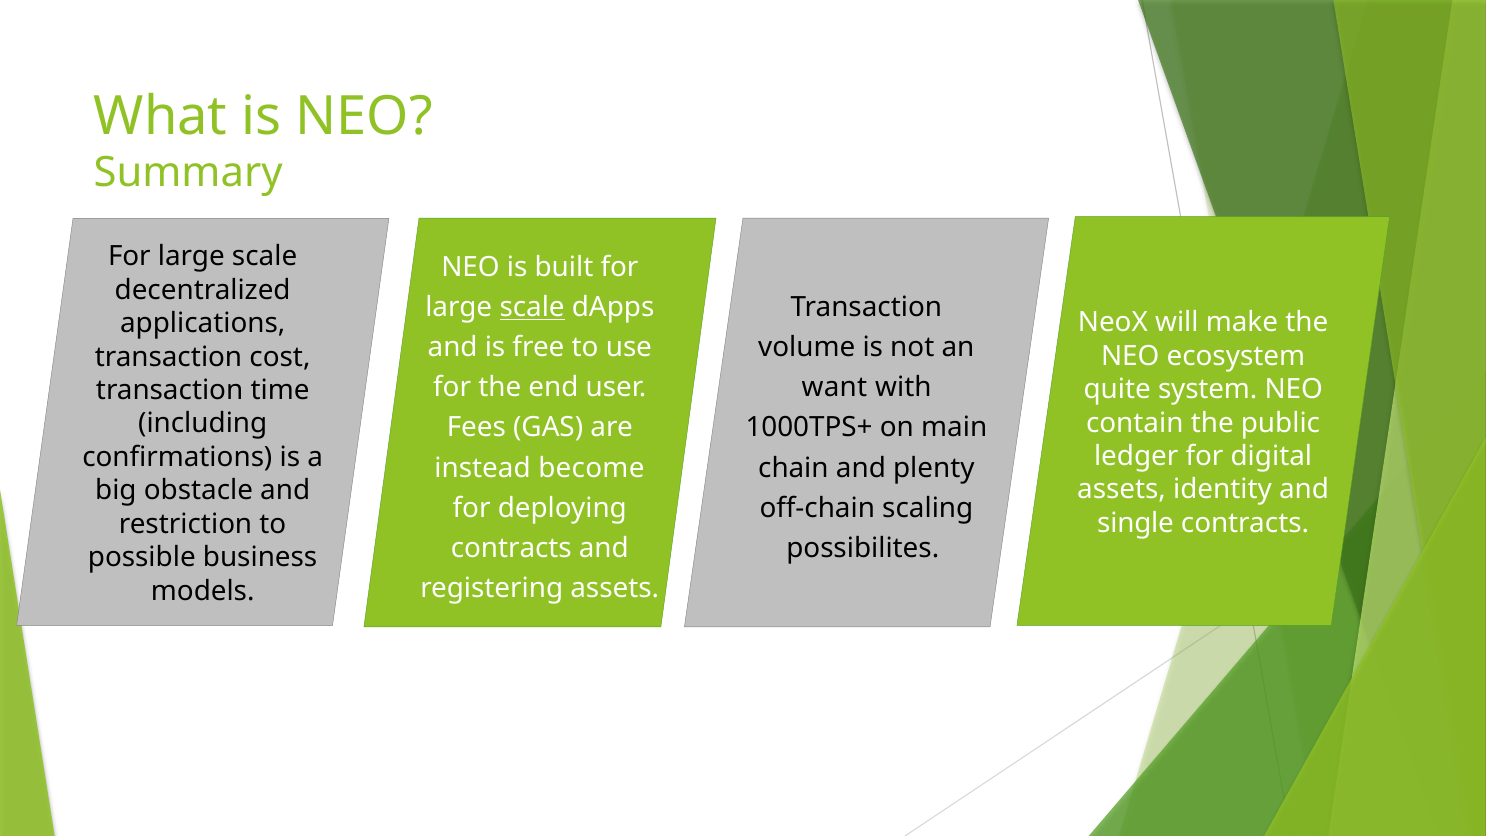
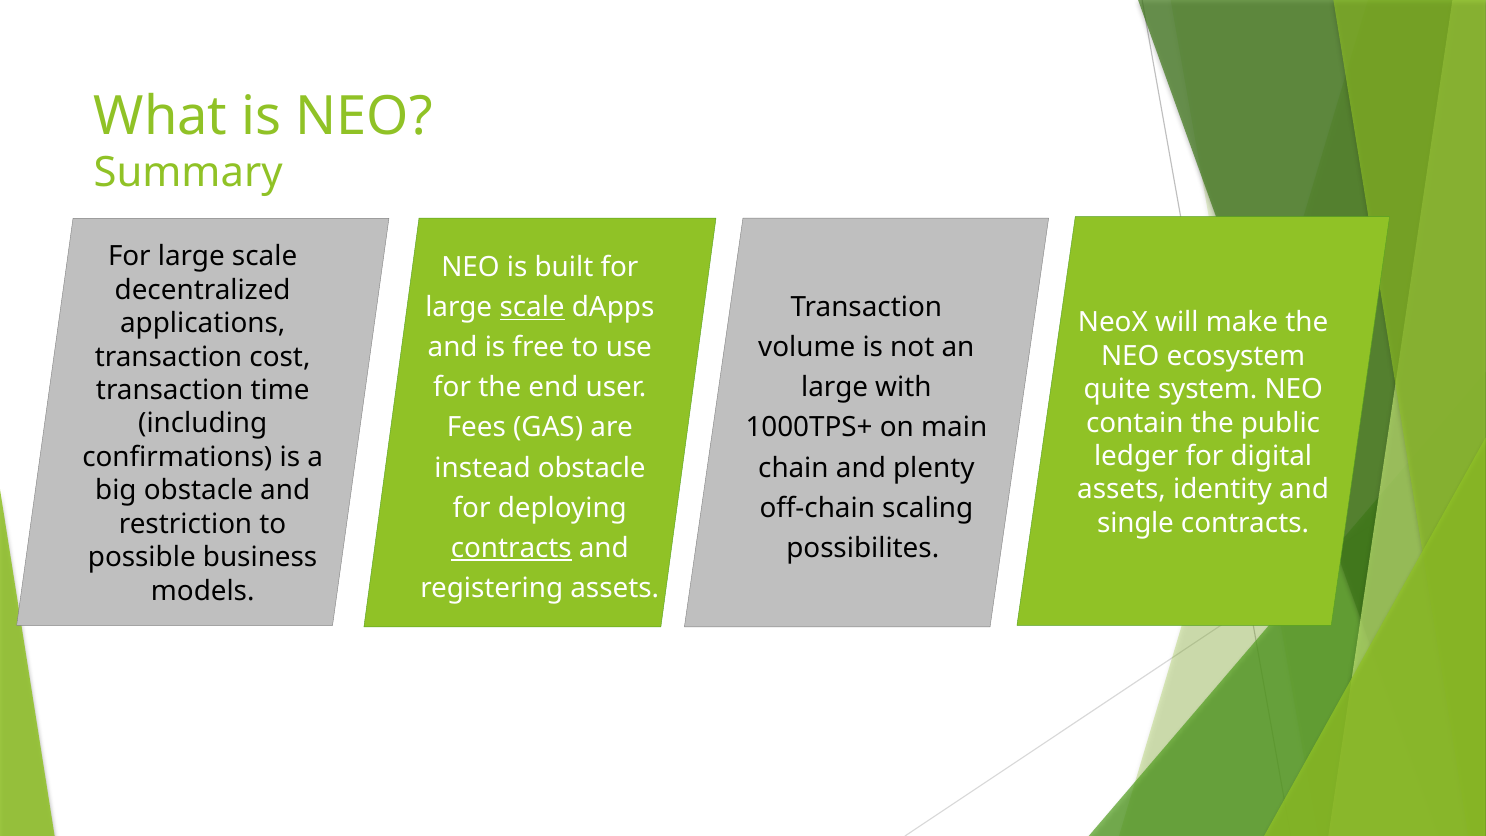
want at (834, 388): want -> large
instead become: become -> obstacle
contracts at (511, 548) underline: none -> present
